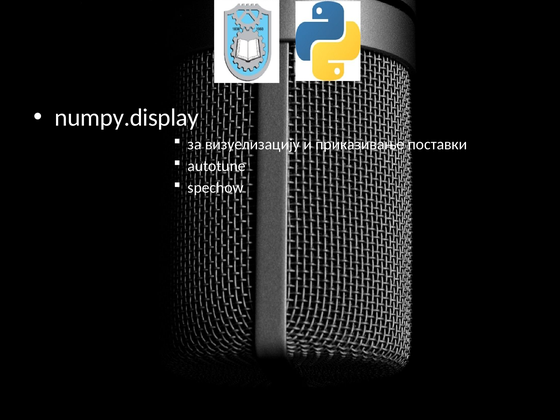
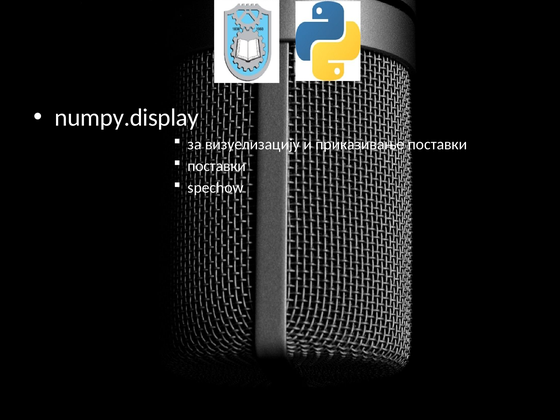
autotune at (217, 166): autotune -> поставки
